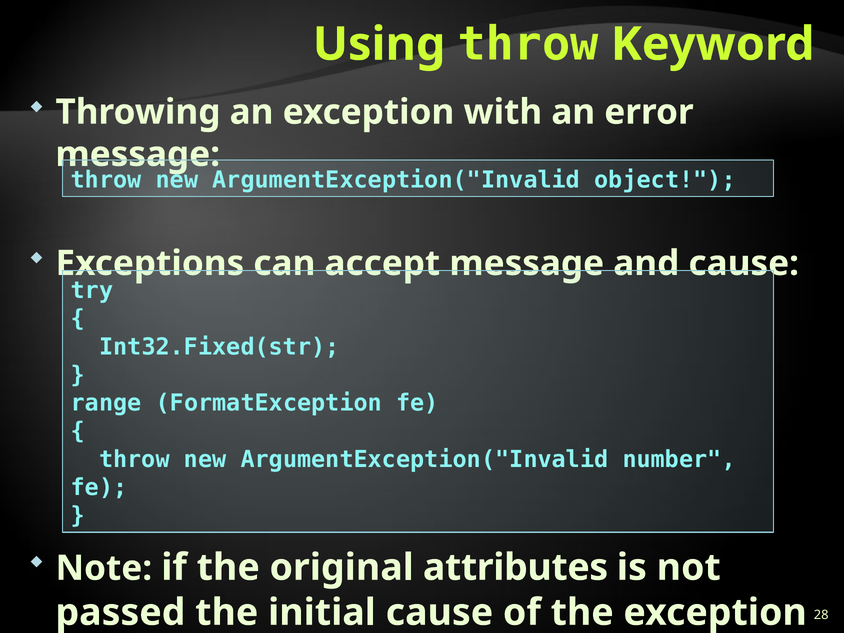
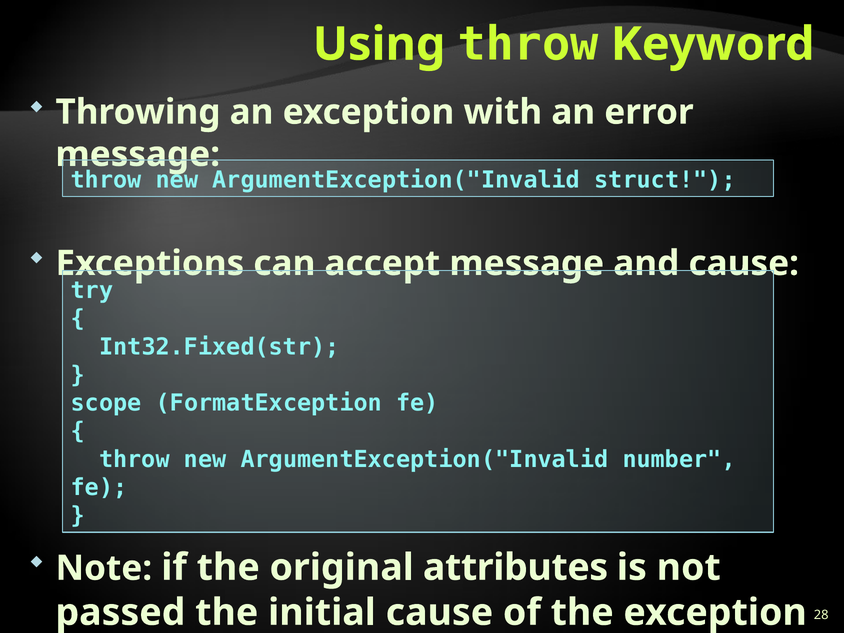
object: object -> struct
range: range -> scope
